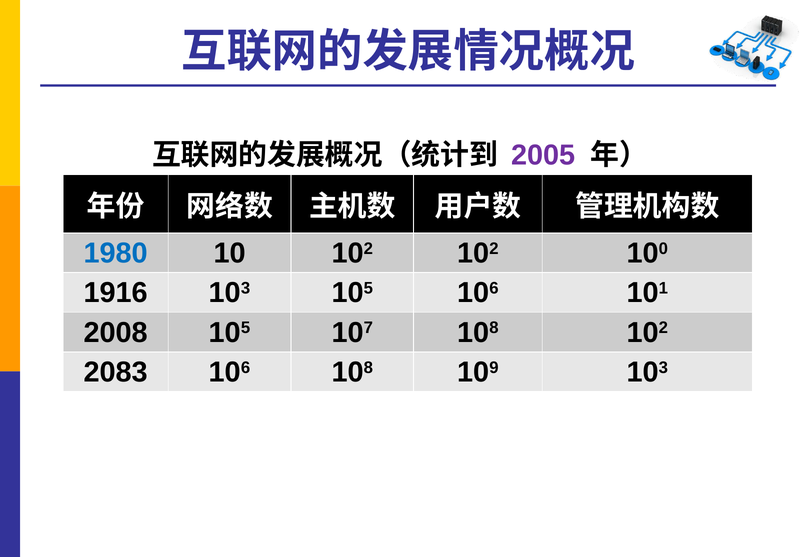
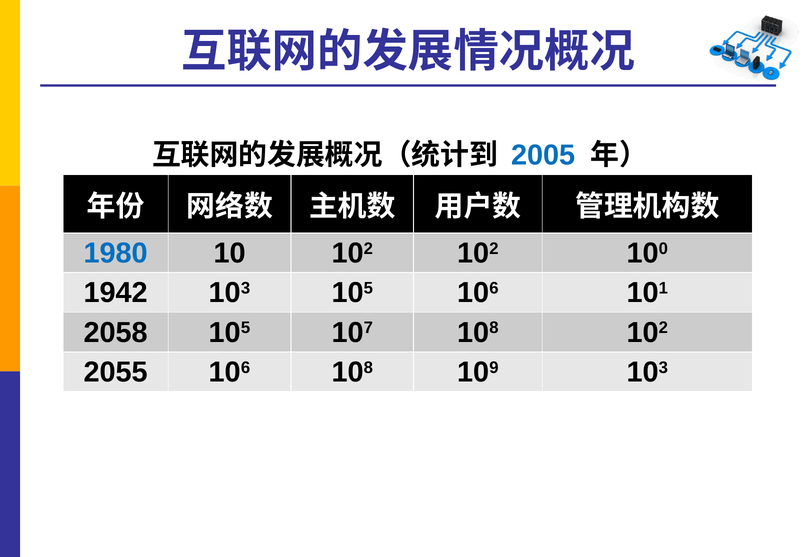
2005 colour: purple -> blue
1916: 1916 -> 1942
2008: 2008 -> 2058
2083: 2083 -> 2055
